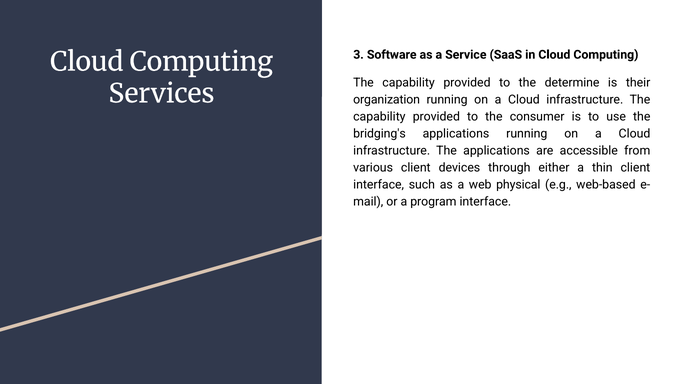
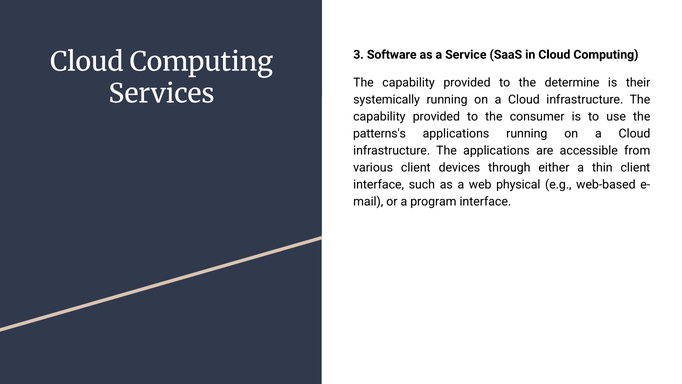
organization: organization -> systemically
bridging's: bridging's -> patterns's
